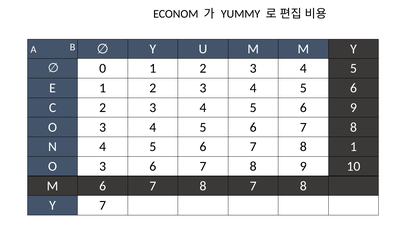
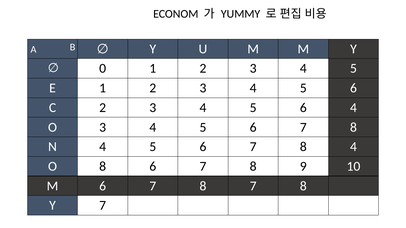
6 9: 9 -> 4
8 1: 1 -> 4
3 at (103, 167): 3 -> 8
